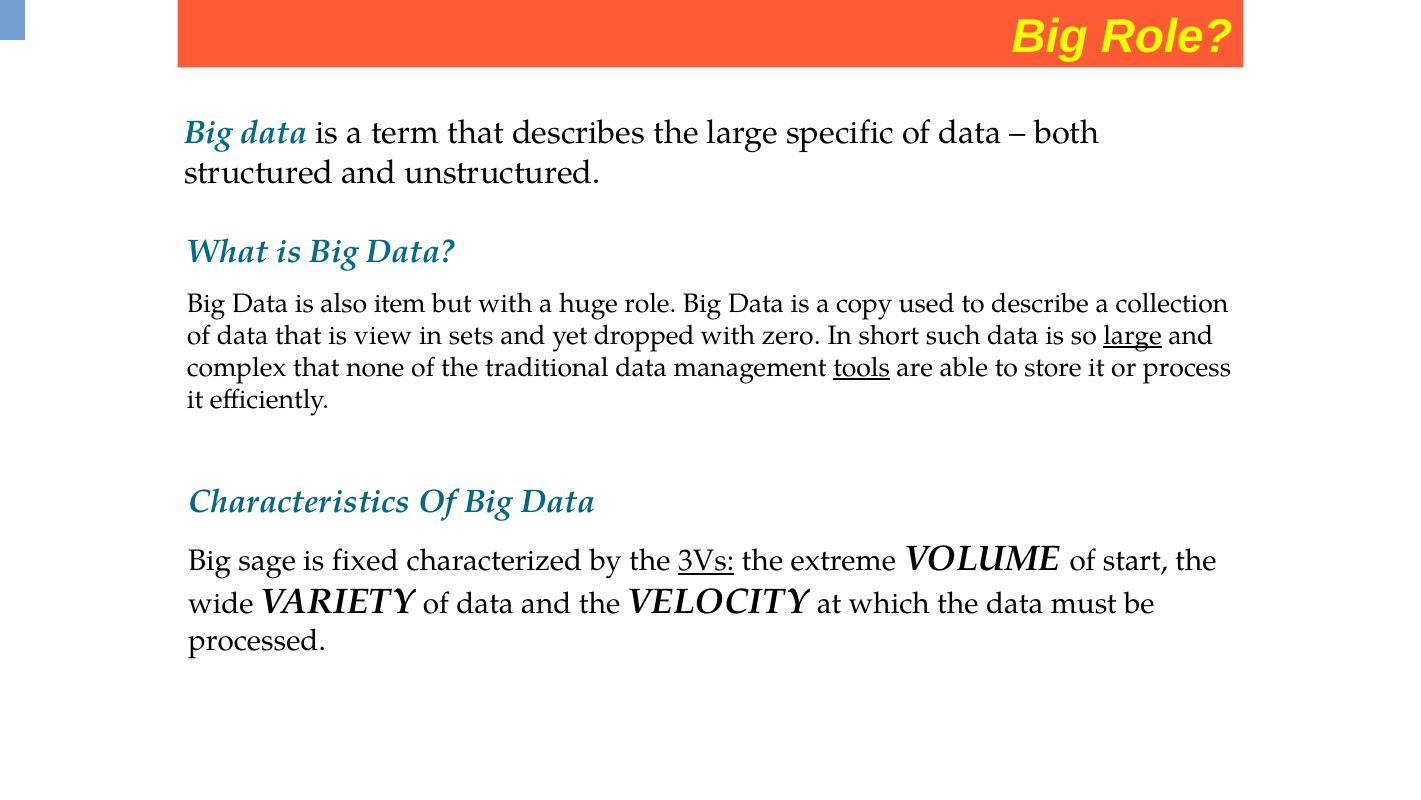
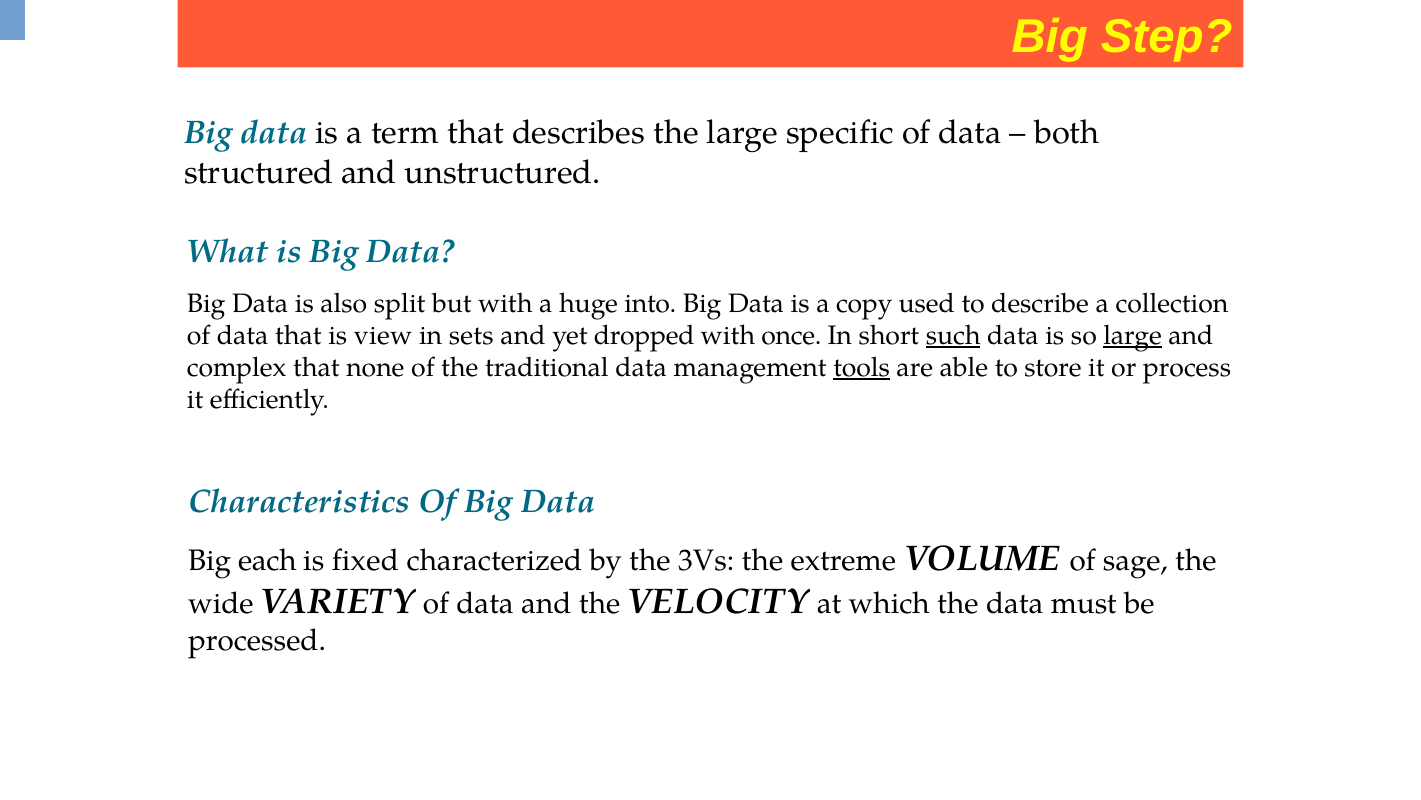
Big Role: Role -> Step
item: item -> split
huge role: role -> into
zero: zero -> once
such underline: none -> present
sage: sage -> each
3Vs underline: present -> none
start: start -> sage
